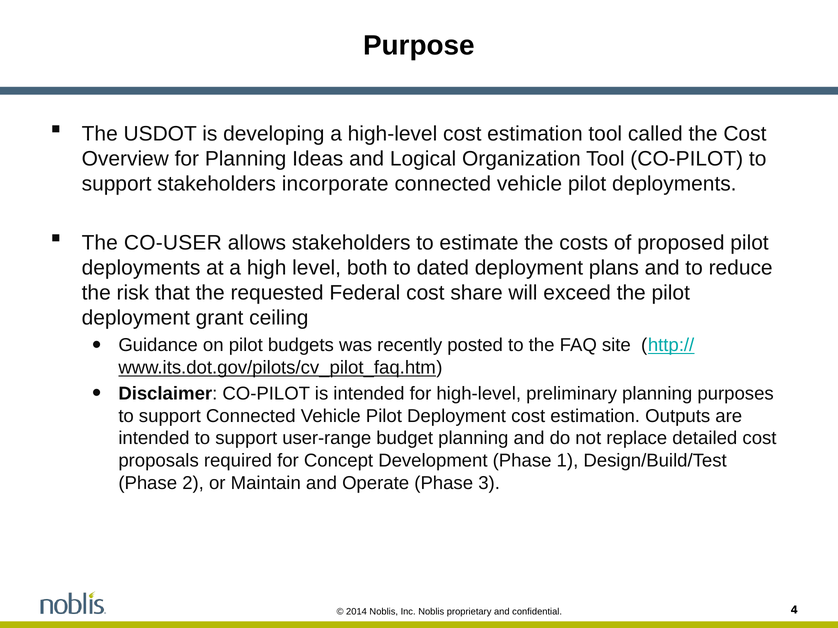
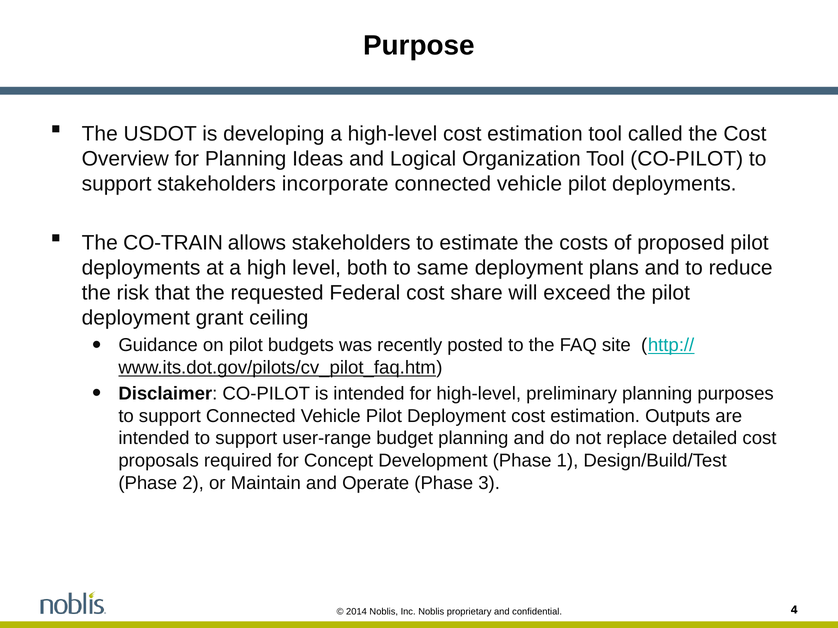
CO-USER: CO-USER -> CO-TRAIN
dated: dated -> same
